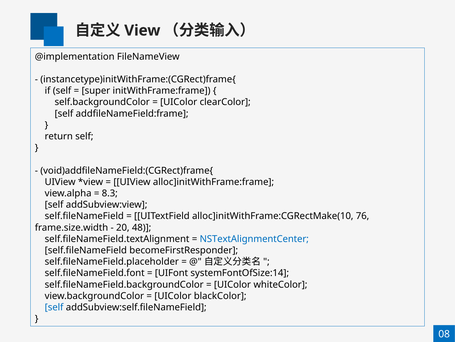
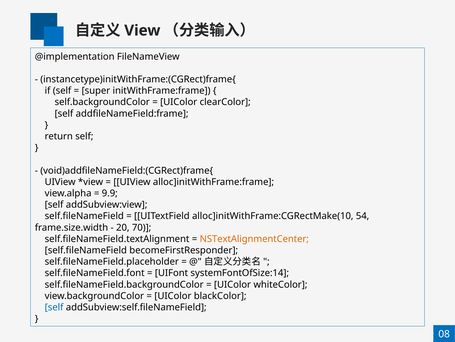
8.3: 8.3 -> 9.9
76: 76 -> 54
48: 48 -> 70
NSTextAlignmentCenter colour: blue -> orange
